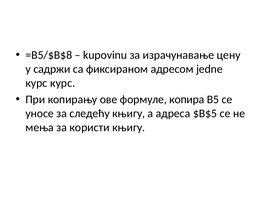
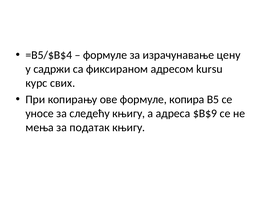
=B5/$B$8: =B5/$B$8 -> =B5/$B$4
kupovinu at (105, 55): kupovinu -> формуле
jedne: jedne -> kursu
курс курс: курс -> свих
$B$5: $B$5 -> $B$9
користи: користи -> податак
